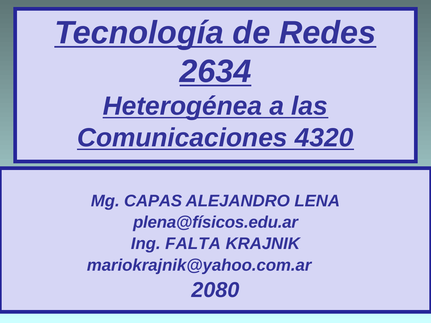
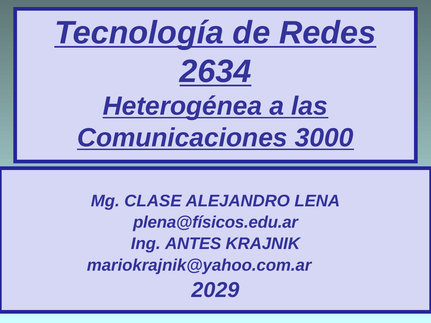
4320: 4320 -> 3000
CAPAS: CAPAS -> CLASE
FALTA: FALTA -> ANTES
2080: 2080 -> 2029
